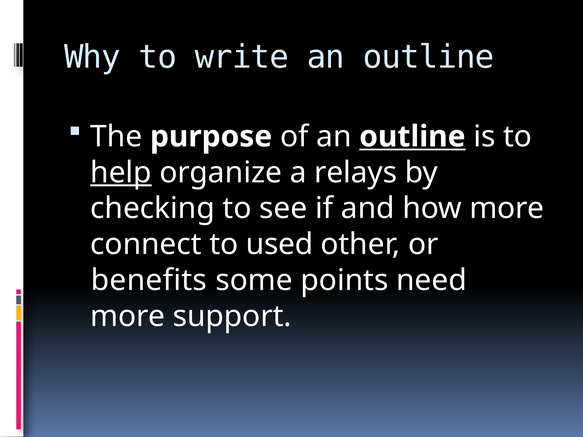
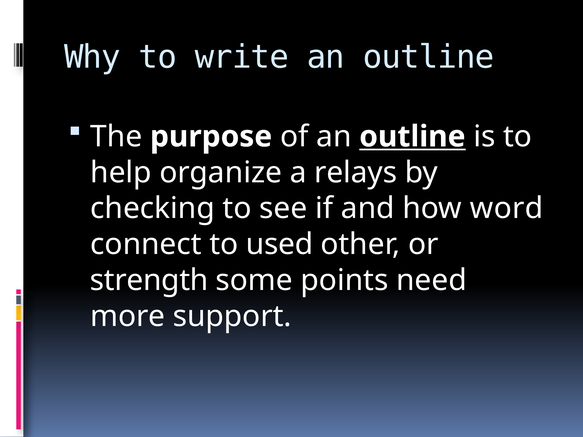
help underline: present -> none
how more: more -> word
benefits: benefits -> strength
